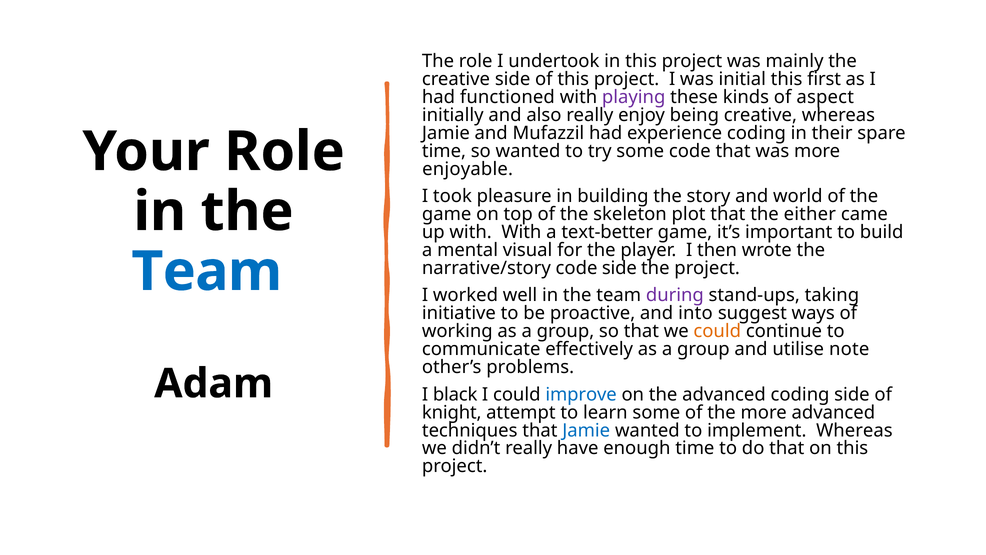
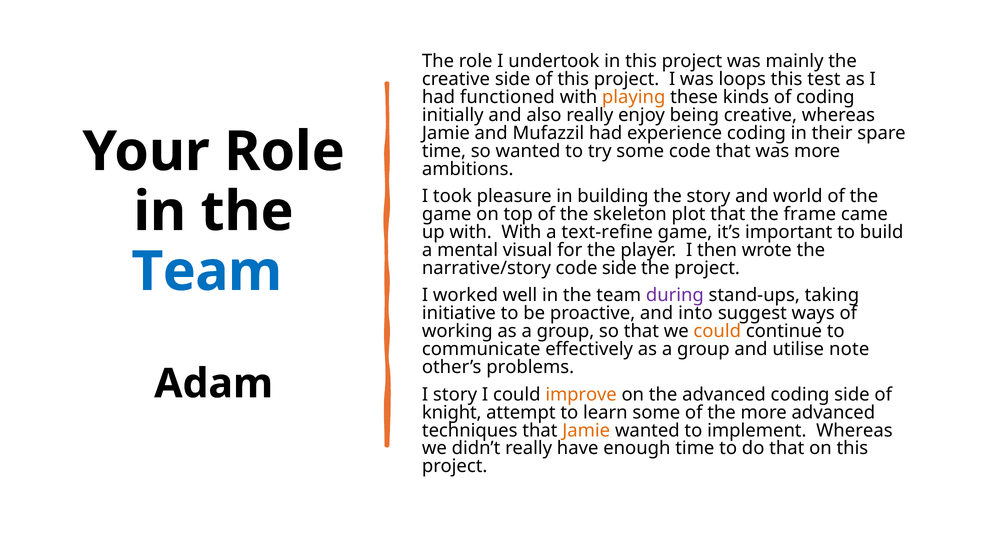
initial: initial -> loops
first: first -> test
playing colour: purple -> orange
of aspect: aspect -> coding
enjoyable: enjoyable -> ambitions
either: either -> frame
text-better: text-better -> text-refine
I black: black -> story
improve colour: blue -> orange
Jamie at (586, 430) colour: blue -> orange
